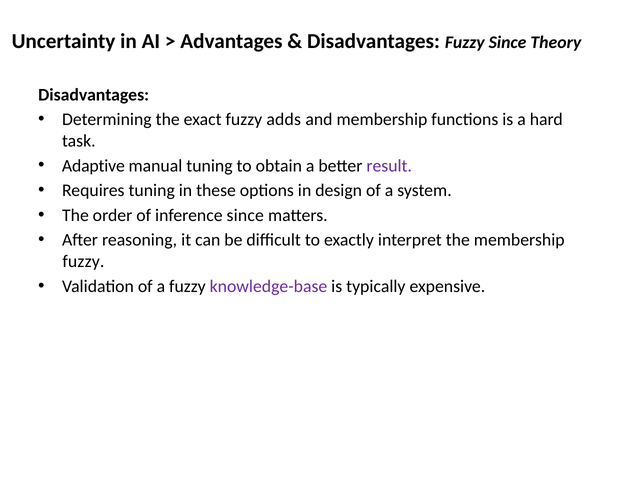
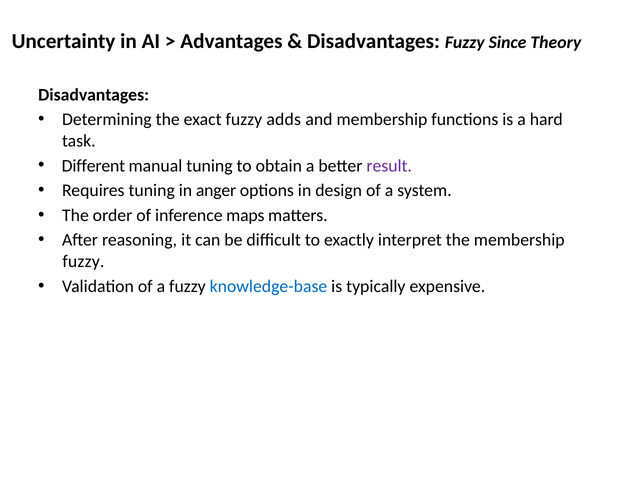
Adaptive: Adaptive -> Different
these: these -> anger
inference since: since -> maps
knowledge-base colour: purple -> blue
